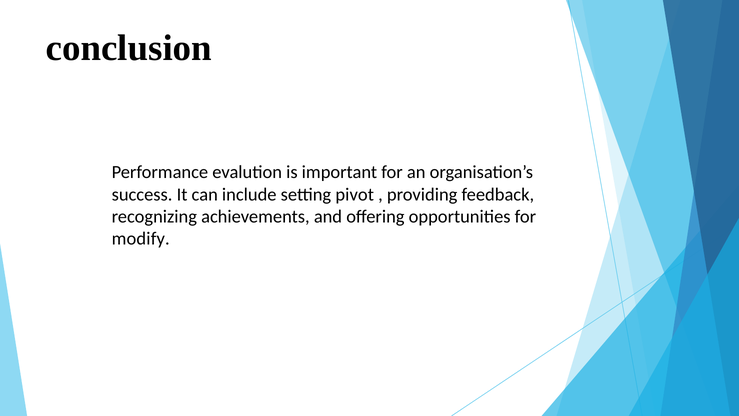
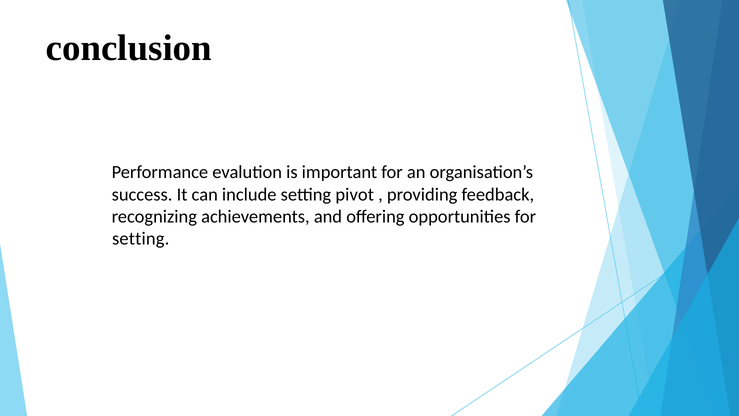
modify at (141, 239): modify -> setting
